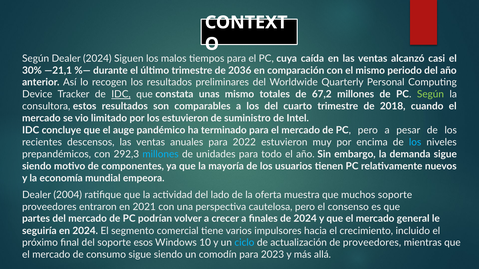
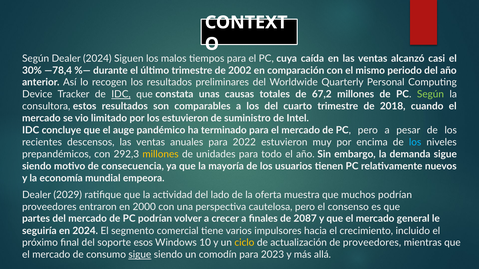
—21,1: —21,1 -> —78,4
2036: 2036 -> 2002
unas mismo: mismo -> causas
millones at (161, 154) colour: light blue -> yellow
componentes: componentes -> consecuencia
2004: 2004 -> 2029
muchos soporte: soporte -> podrían
2021: 2021 -> 2000
de 2024: 2024 -> 2087
ciclo colour: light blue -> yellow
sigue at (140, 255) underline: none -> present
